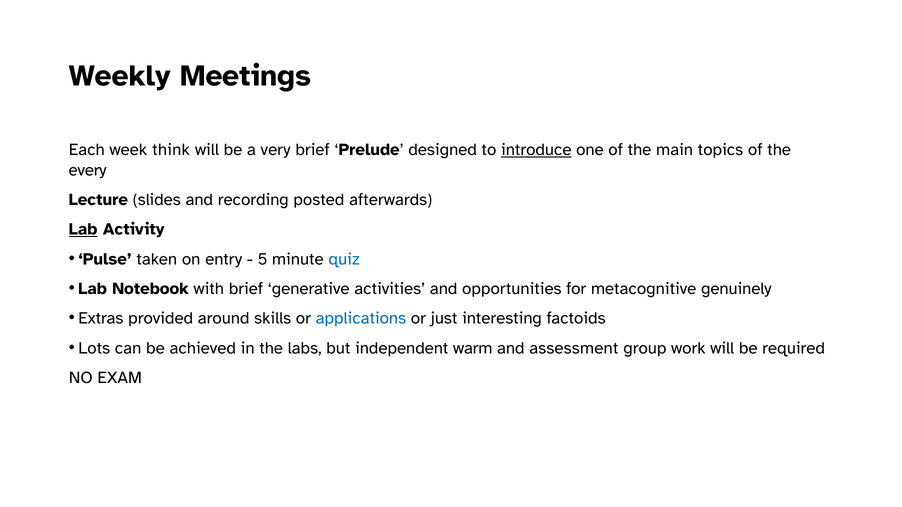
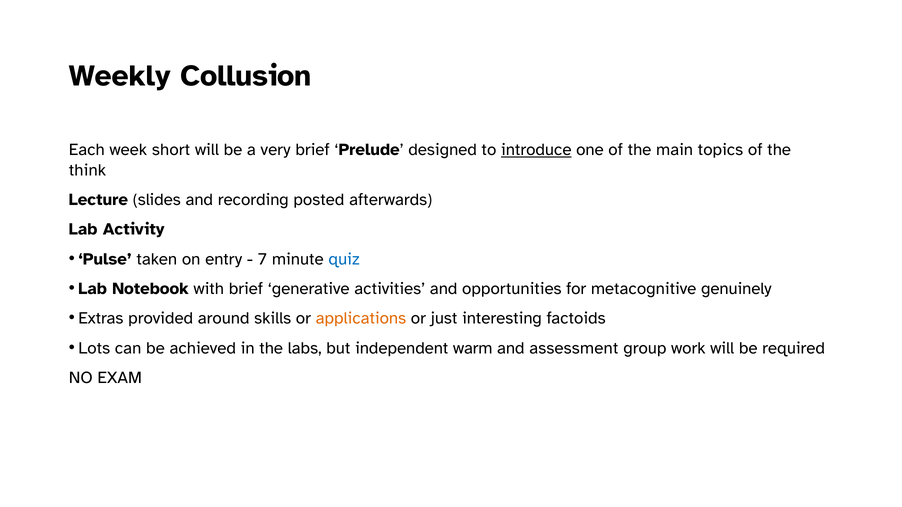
Meetings: Meetings -> Collusion
think: think -> short
every: every -> think
Lab at (83, 229) underline: present -> none
5: 5 -> 7
applications colour: blue -> orange
